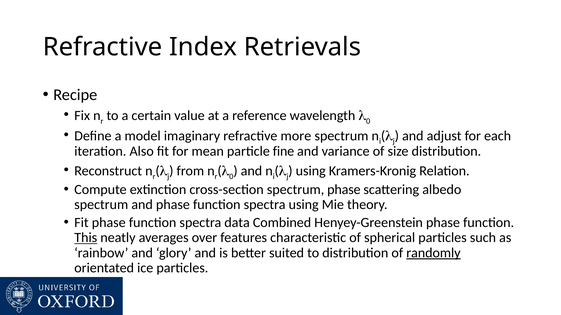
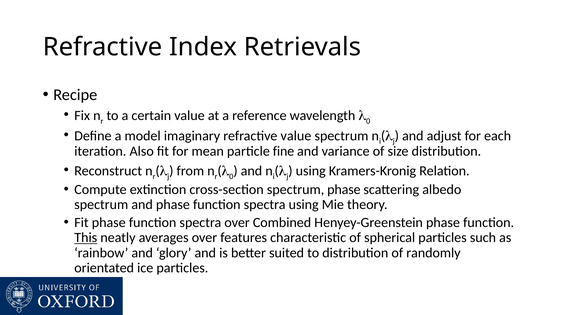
refractive more: more -> value
spectra data: data -> over
randomly underline: present -> none
